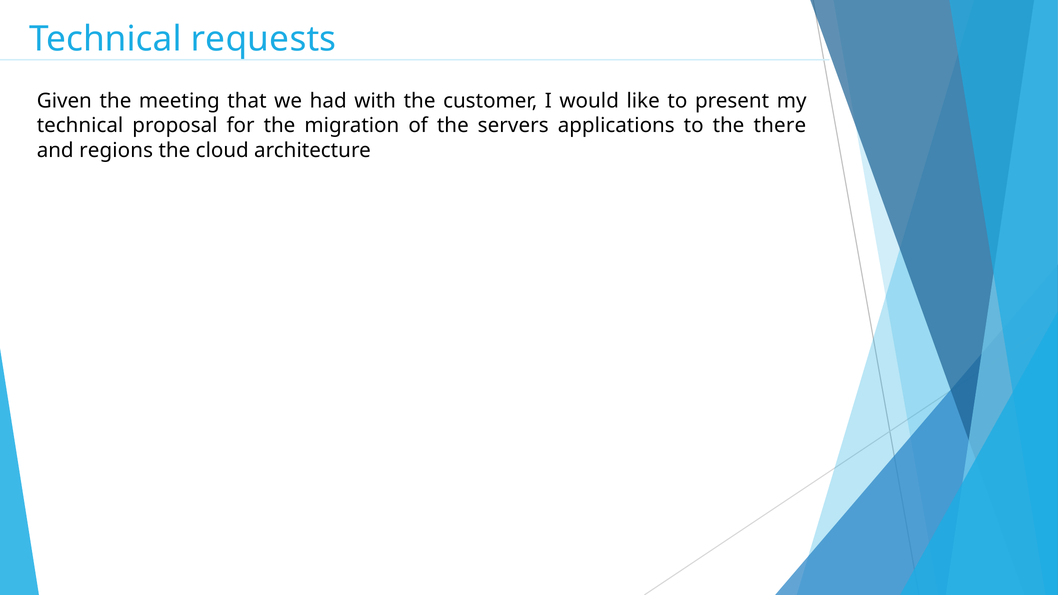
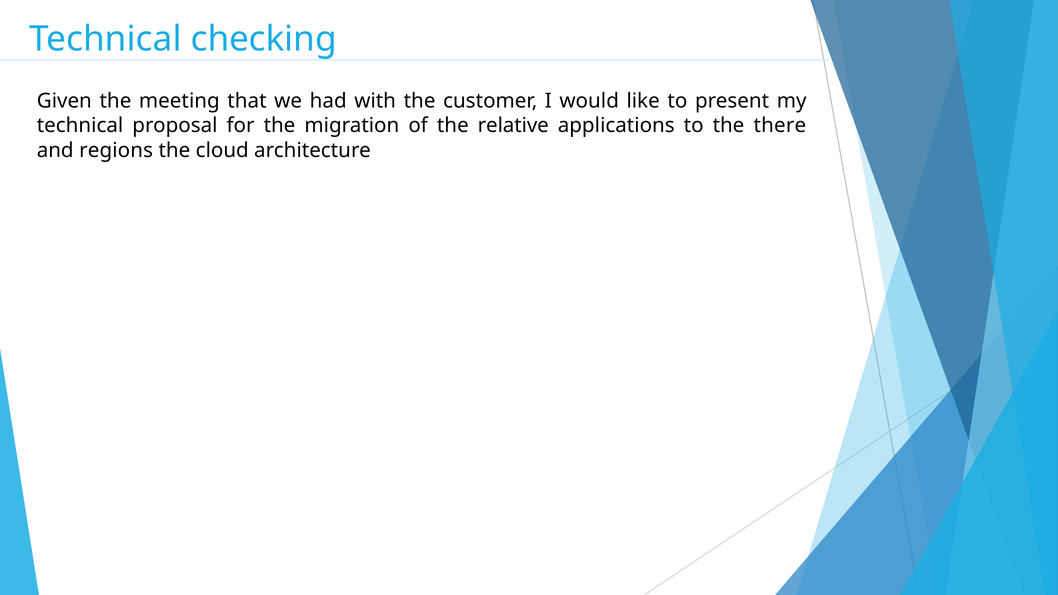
requests: requests -> checking
servers: servers -> relative
